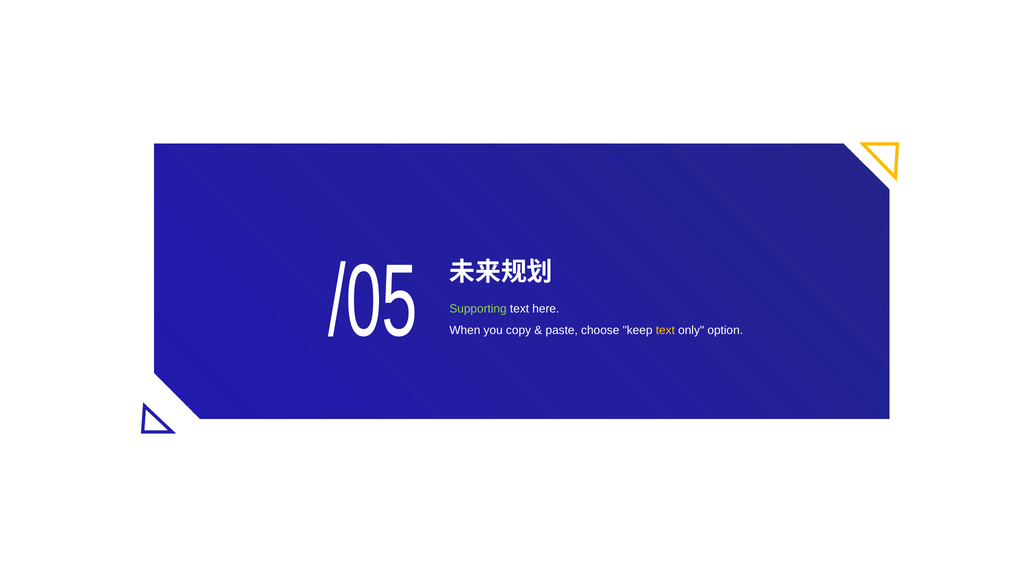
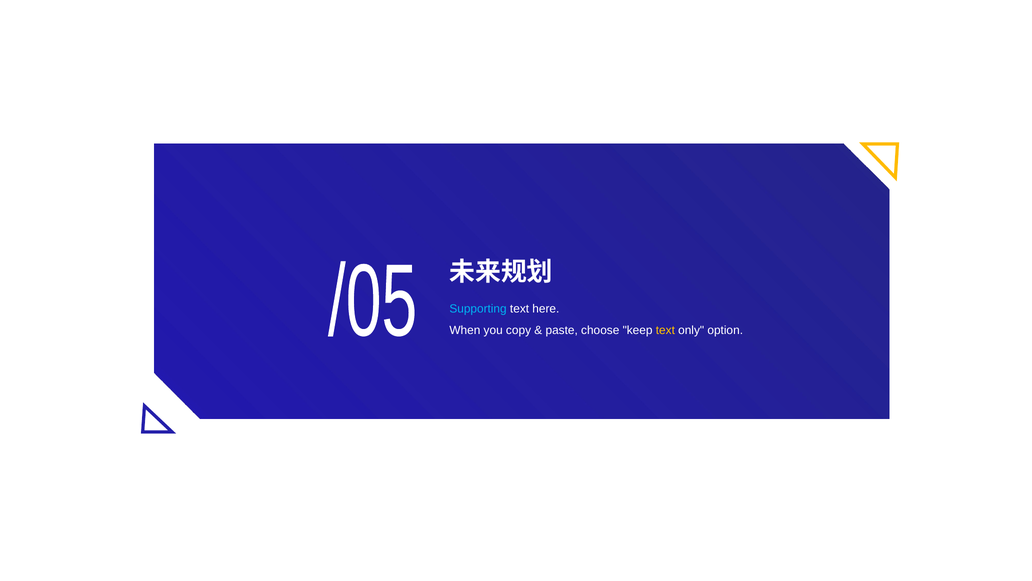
Supporting colour: light green -> light blue
